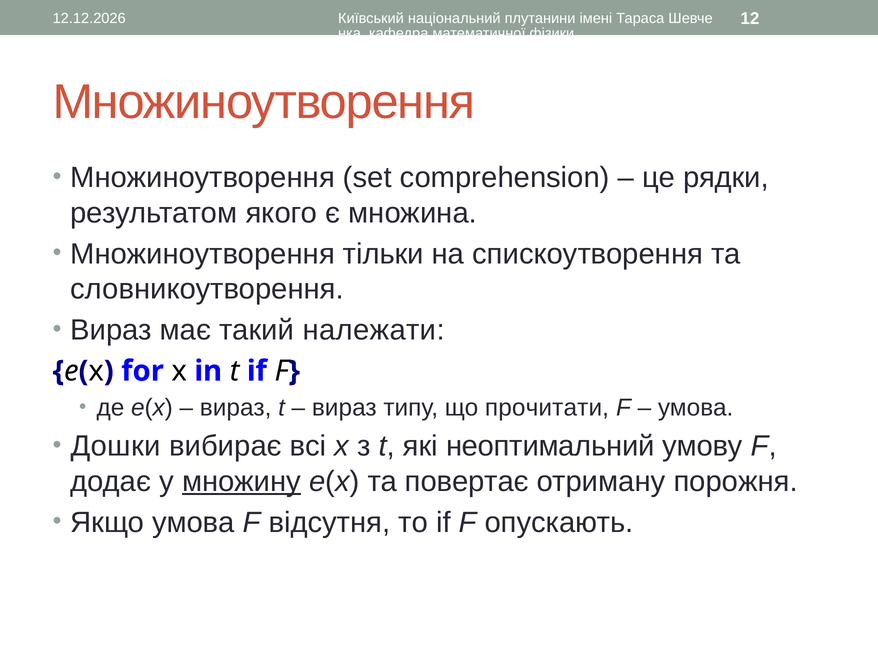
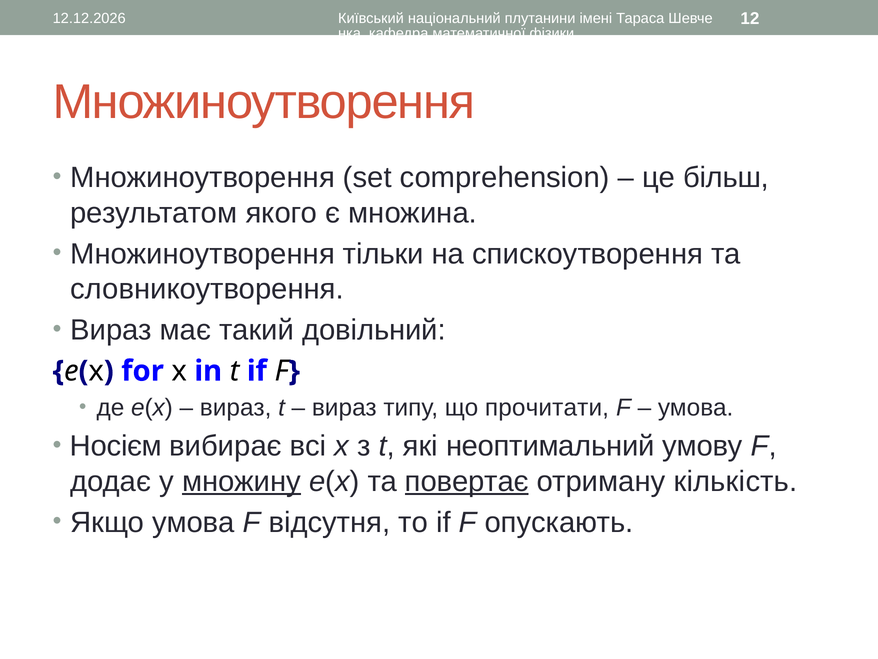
рядки: рядки -> більш
належати: належати -> довільний
Дошки: Дошки -> Носієм
повертає underline: none -> present
порожня: порожня -> кількість
